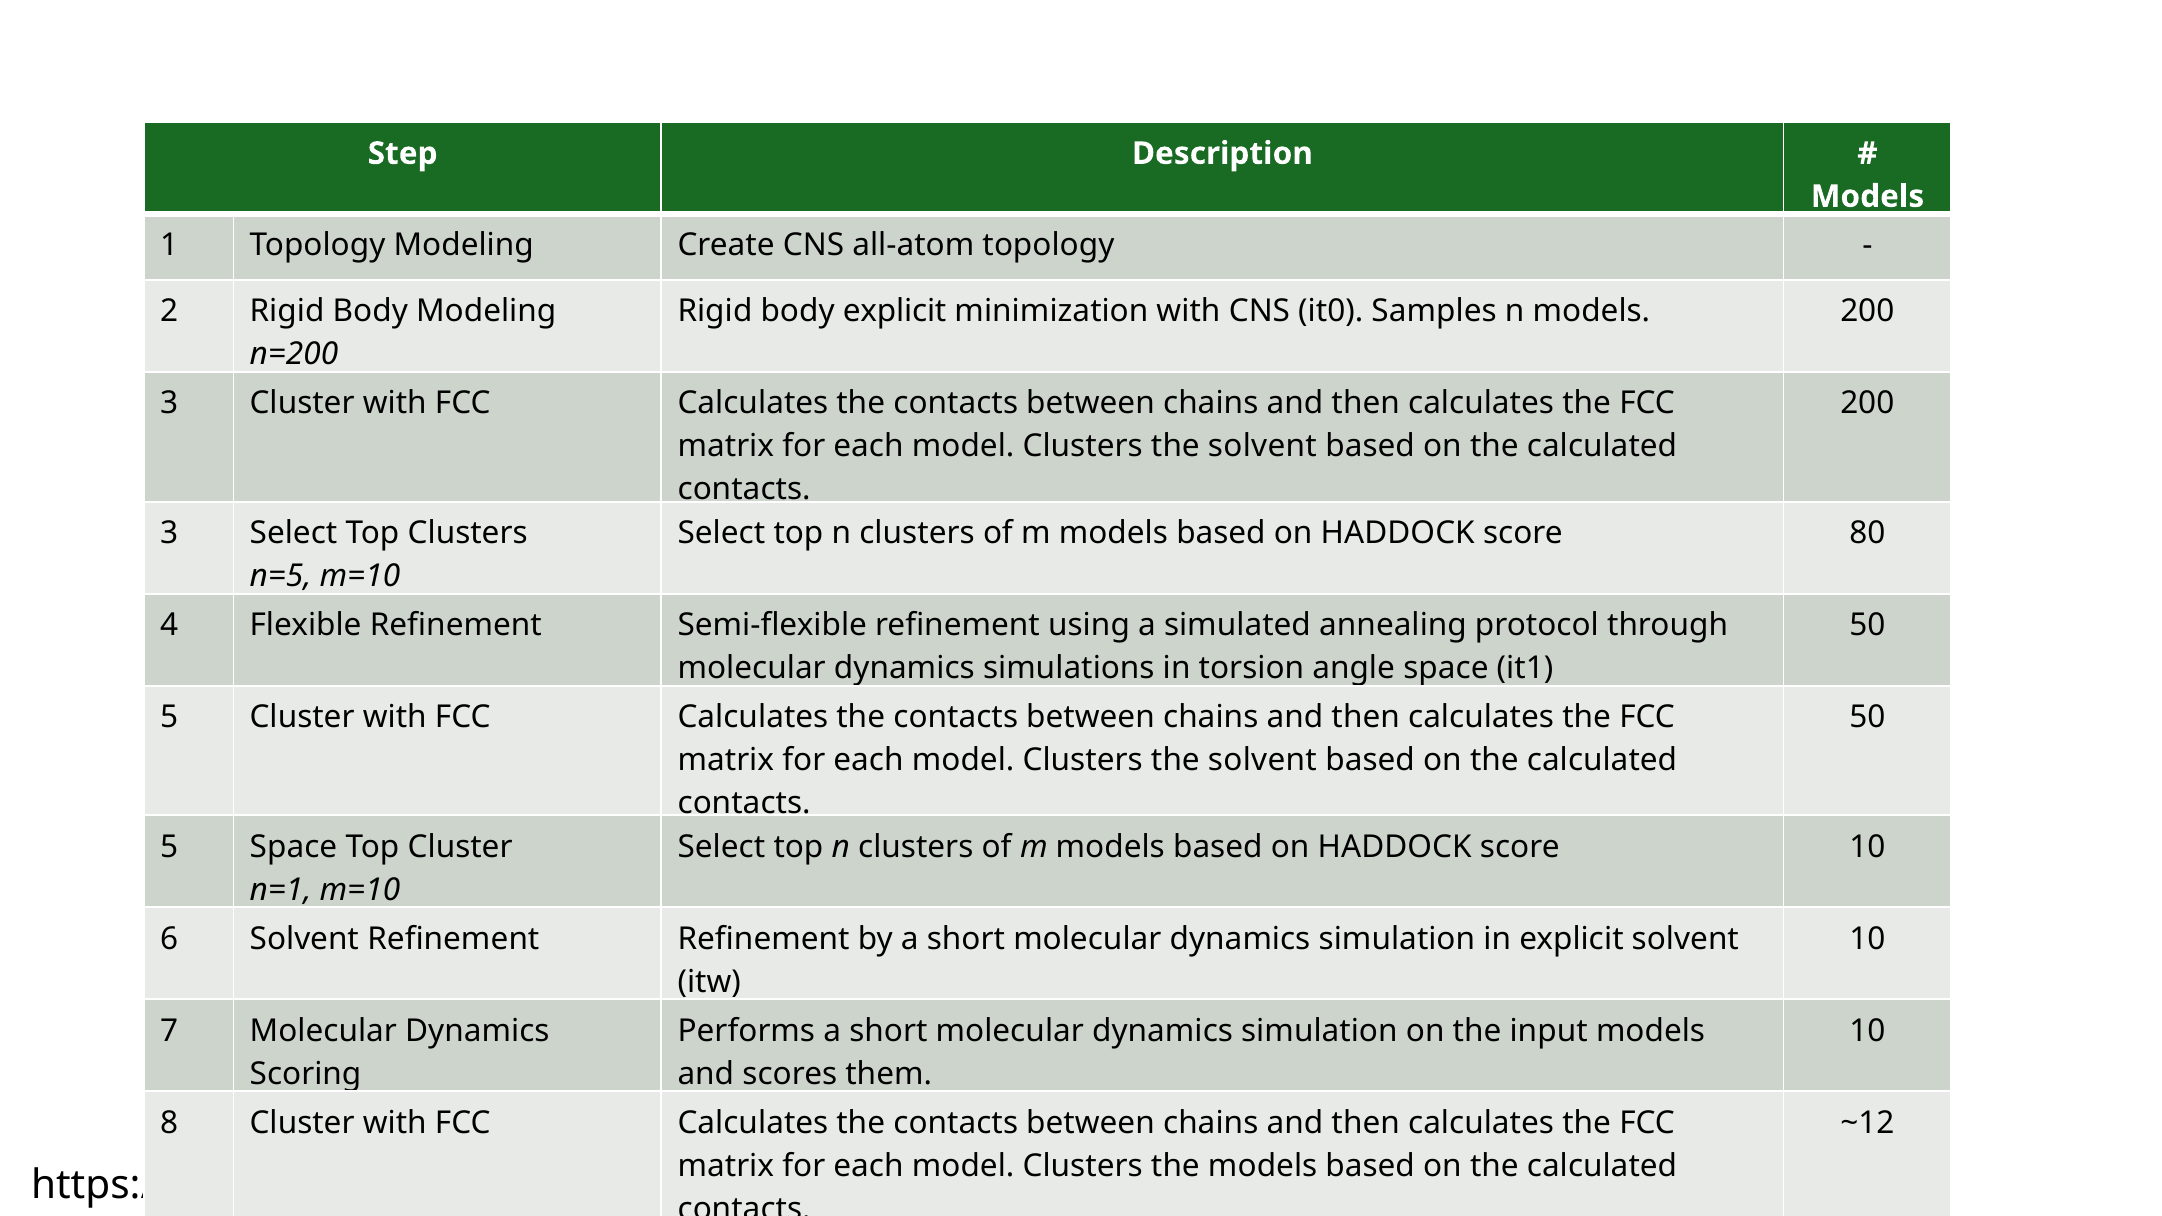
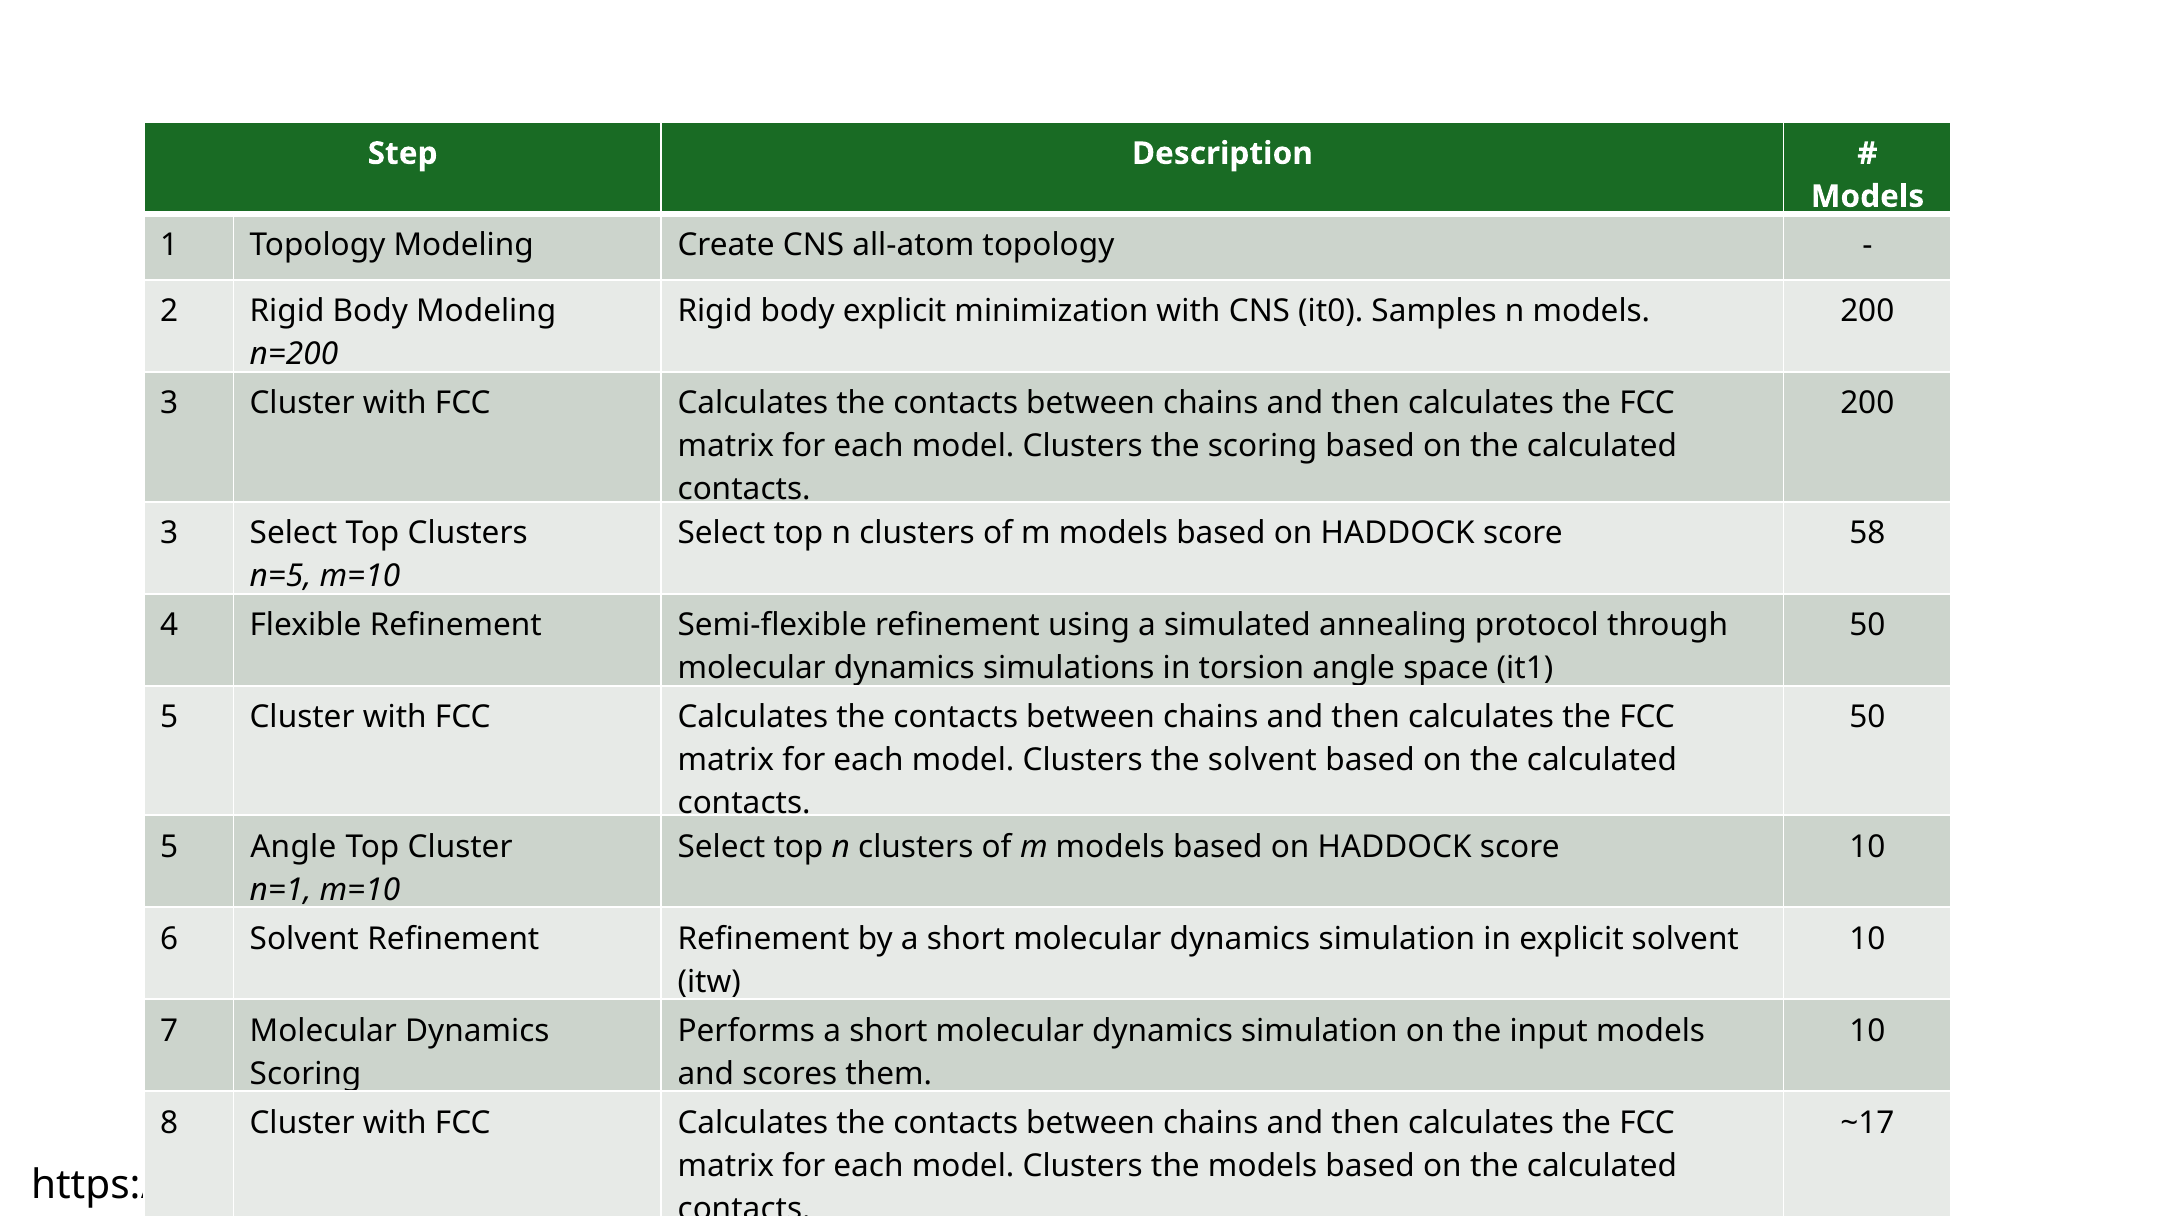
solvent at (1262, 446): solvent -> scoring
80: 80 -> 58
5 Space: Space -> Angle
~12: ~12 -> ~17
